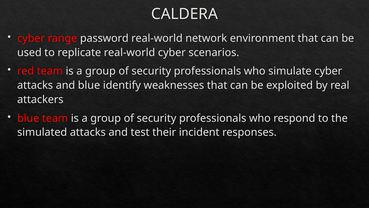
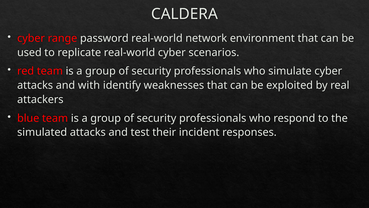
and blue: blue -> with
